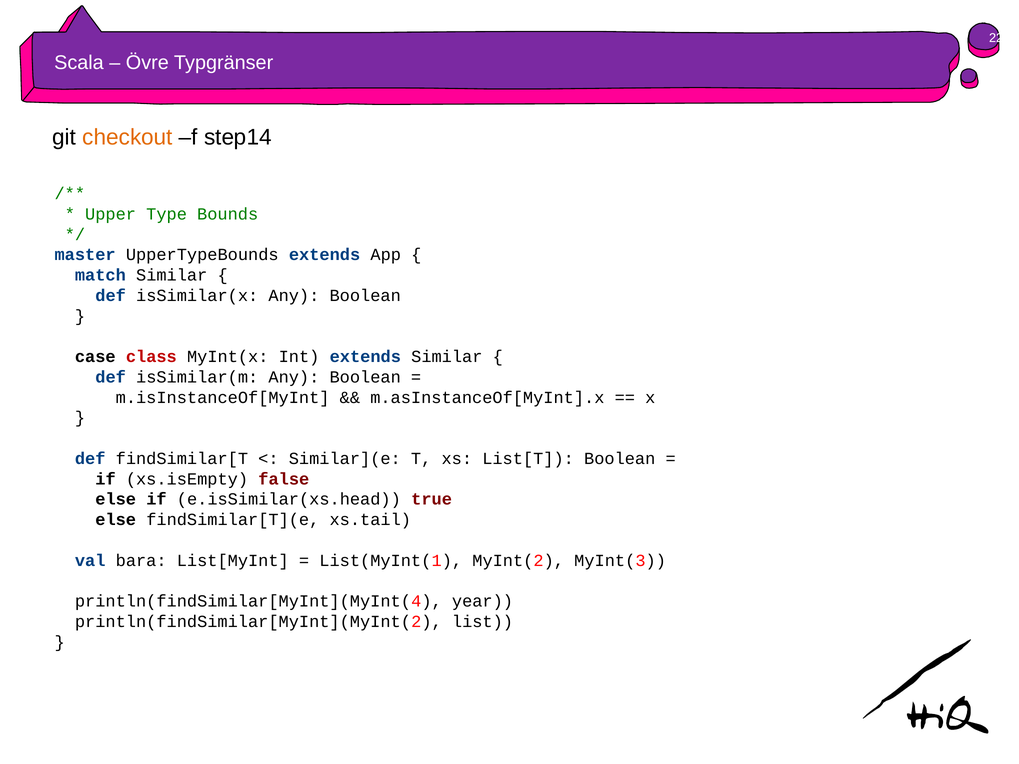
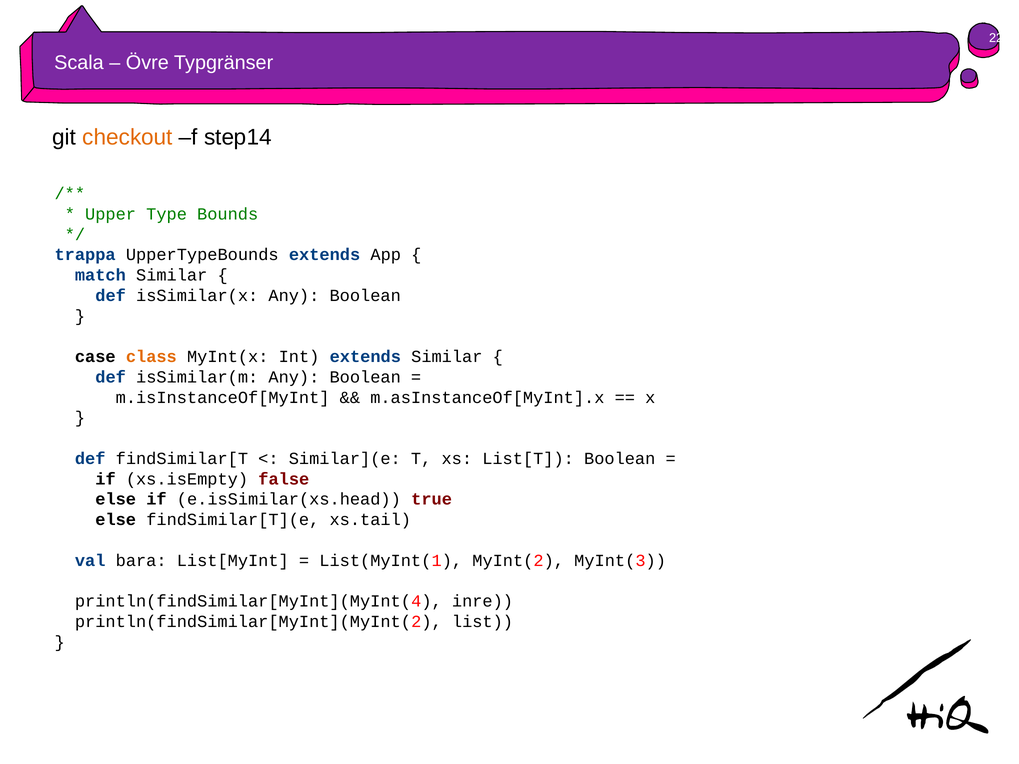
master: master -> trappa
class colour: red -> orange
year: year -> inre
